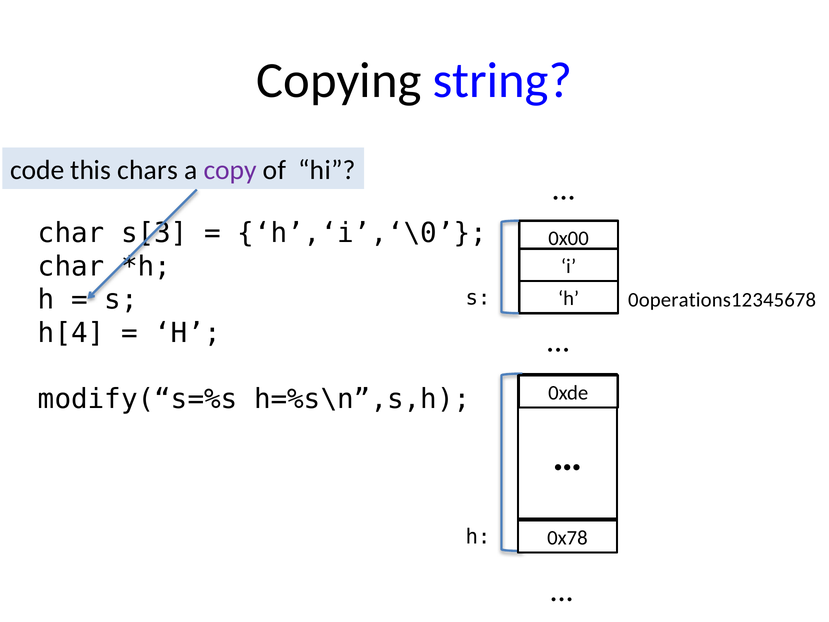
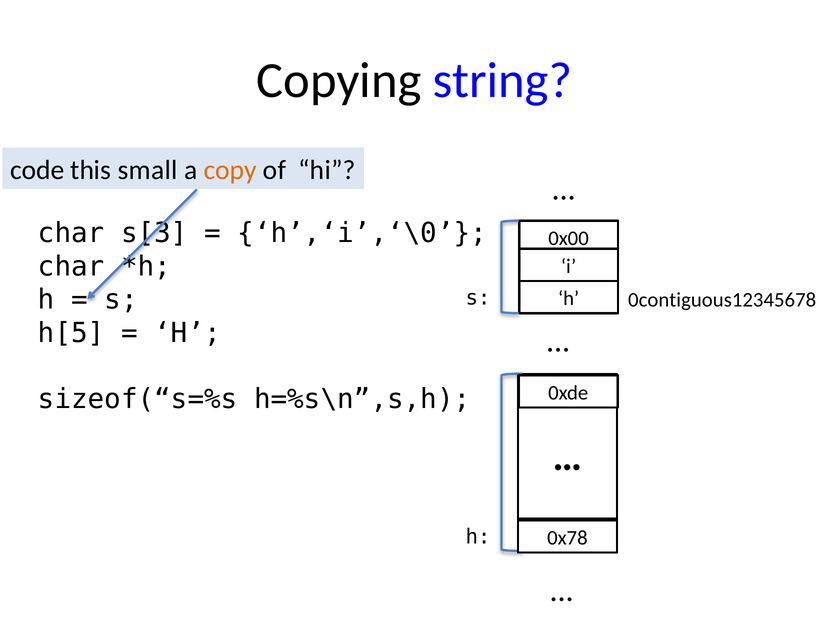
chars: chars -> small
copy colour: purple -> orange
0operations12345678: 0operations12345678 -> 0contiguous12345678
h[4: h[4 -> h[5
modify(“s=%s: modify(“s=%s -> sizeof(“s=%s
